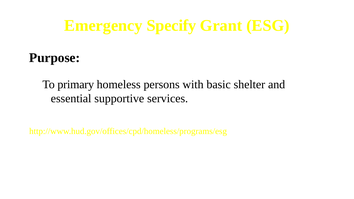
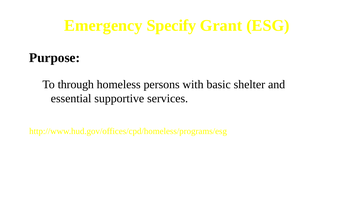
primary: primary -> through
